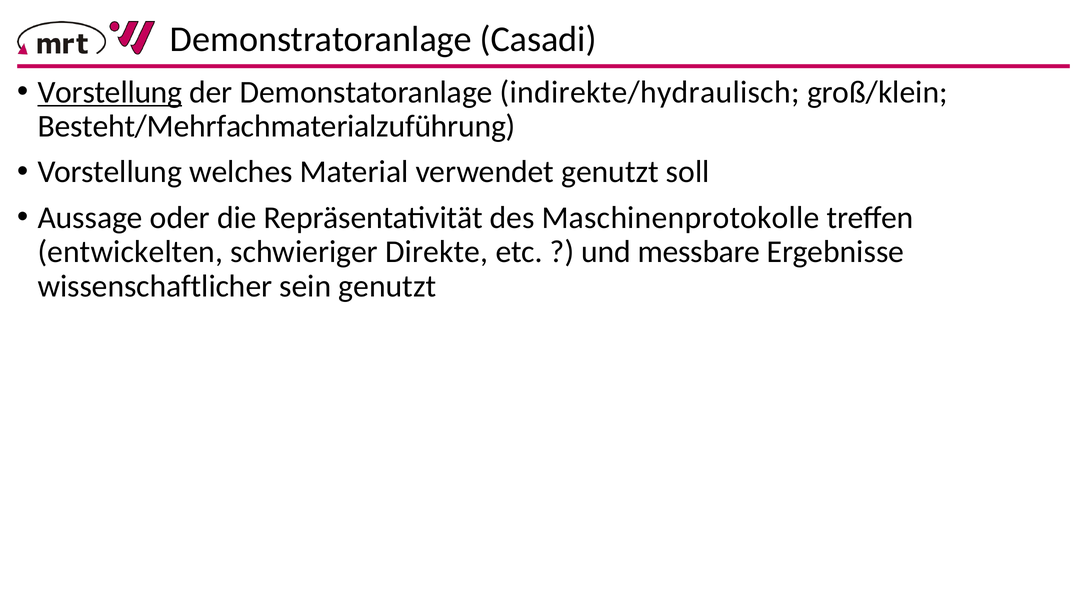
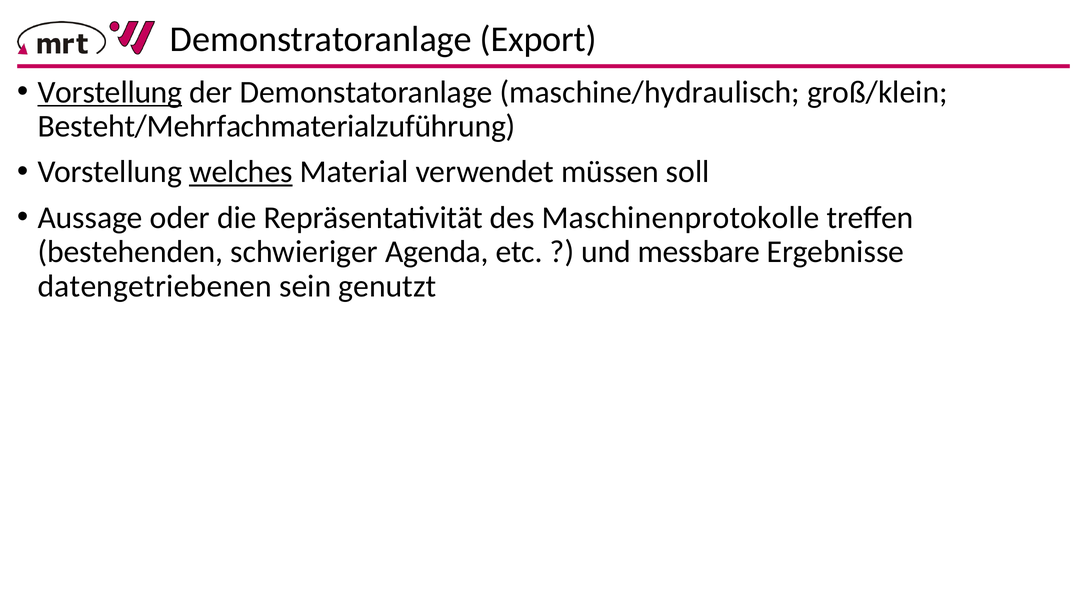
Casadi: Casadi -> Export
indirekte/hydraulisch: indirekte/hydraulisch -> maschine/hydraulisch
welches underline: none -> present
verwendet genutzt: genutzt -> müssen
entwickelten: entwickelten -> bestehenden
Direkte: Direkte -> Agenda
wissenschaftlicher: wissenschaftlicher -> datengetriebenen
